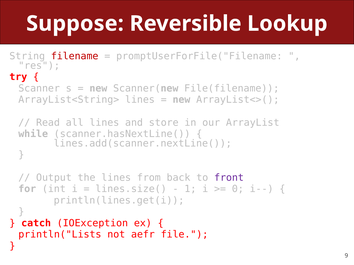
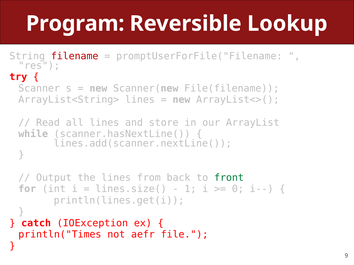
Suppose: Suppose -> Program
front colour: purple -> green
println("Lists: println("Lists -> println("Times
